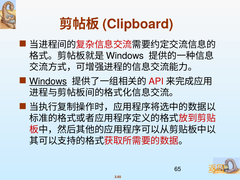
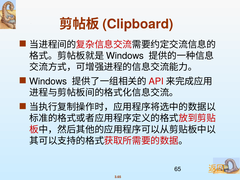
Windows underline: present -> none
